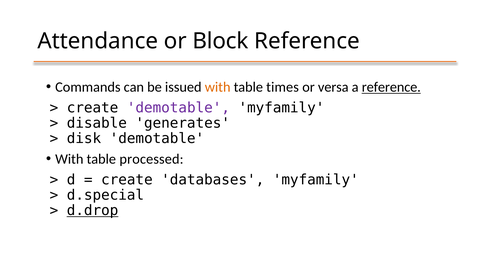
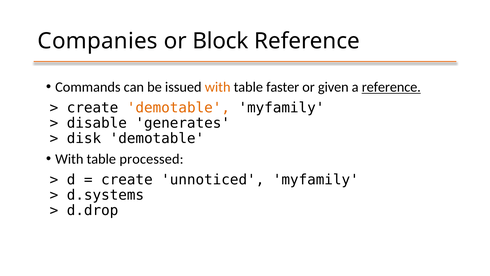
Attendance: Attendance -> Companies
times: times -> faster
versa: versa -> given
demotable at (178, 108) colour: purple -> orange
databases: databases -> unnoticed
d.special: d.special -> d.systems
d.drop underline: present -> none
